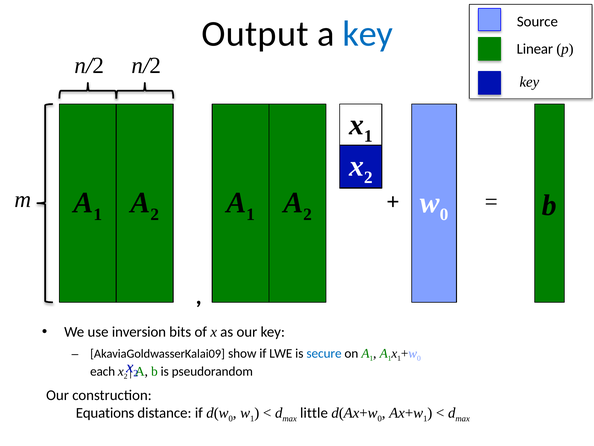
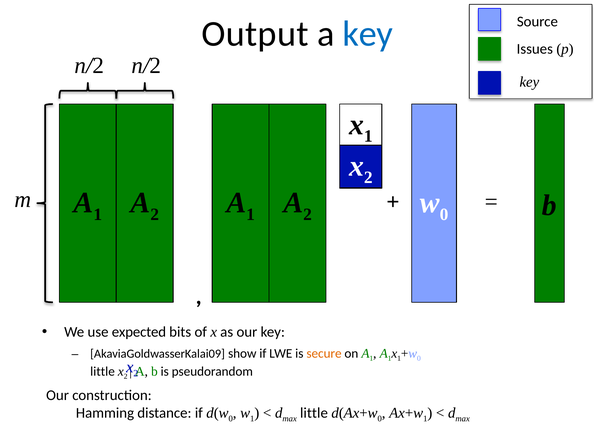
Linear: Linear -> Issues
inversion: inversion -> expected
secure colour: blue -> orange
each at (103, 371): each -> little
Equations: Equations -> Hamming
